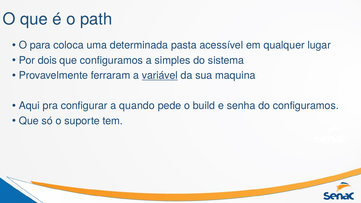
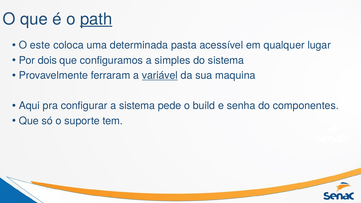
path underline: none -> present
para: para -> este
a quando: quando -> sistema
do configuramos: configuramos -> componentes
